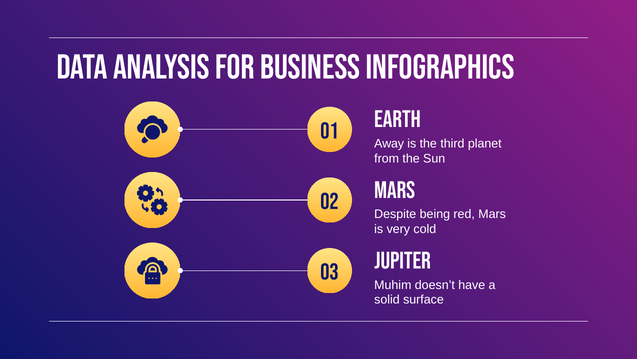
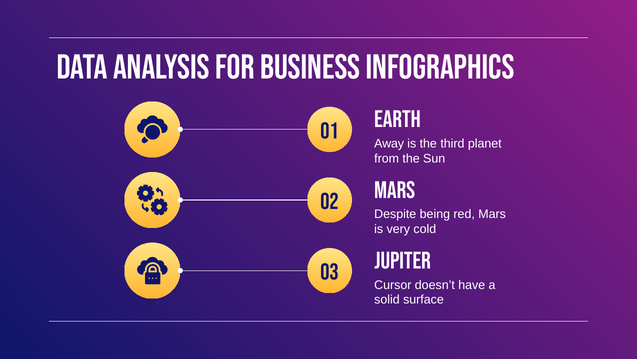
Muhim: Muhim -> Cursor
